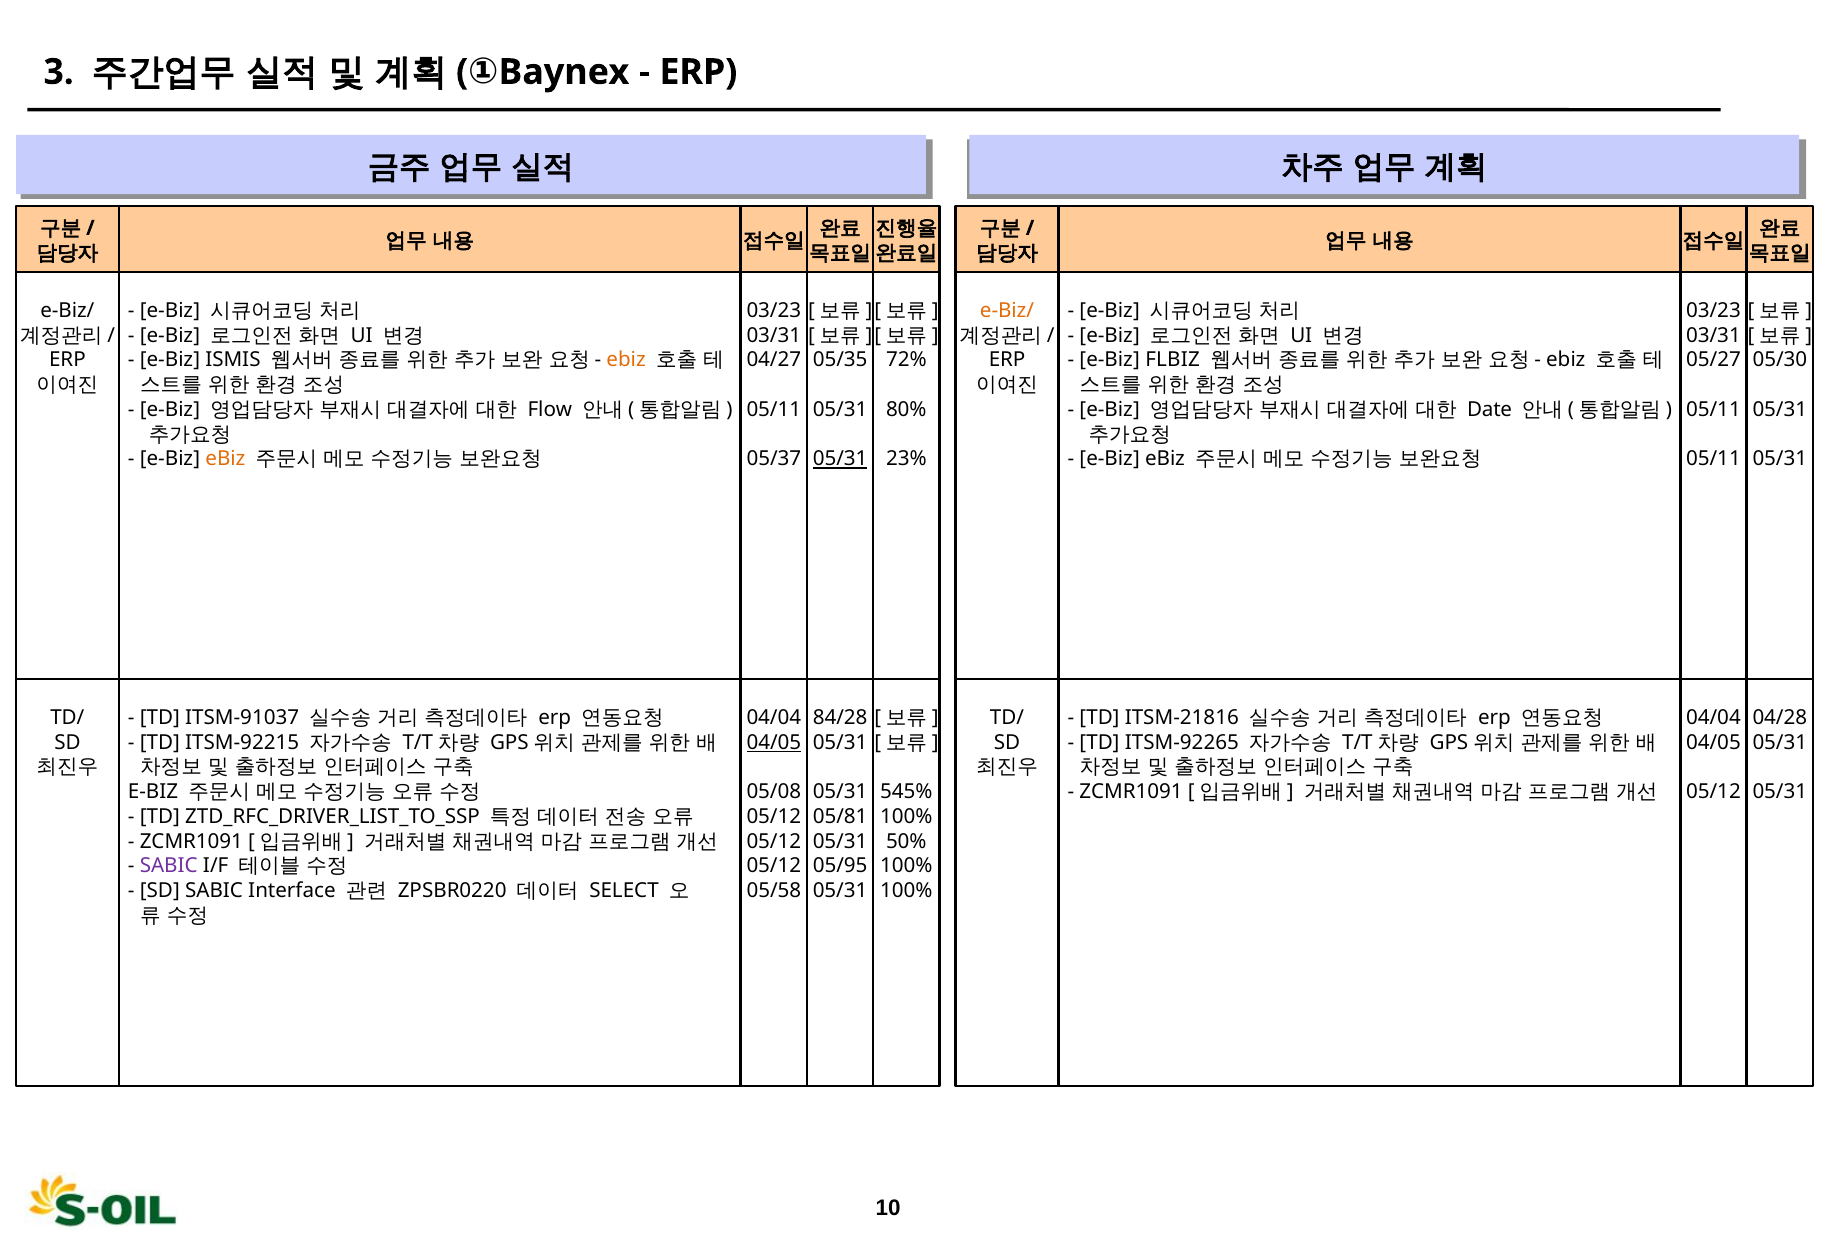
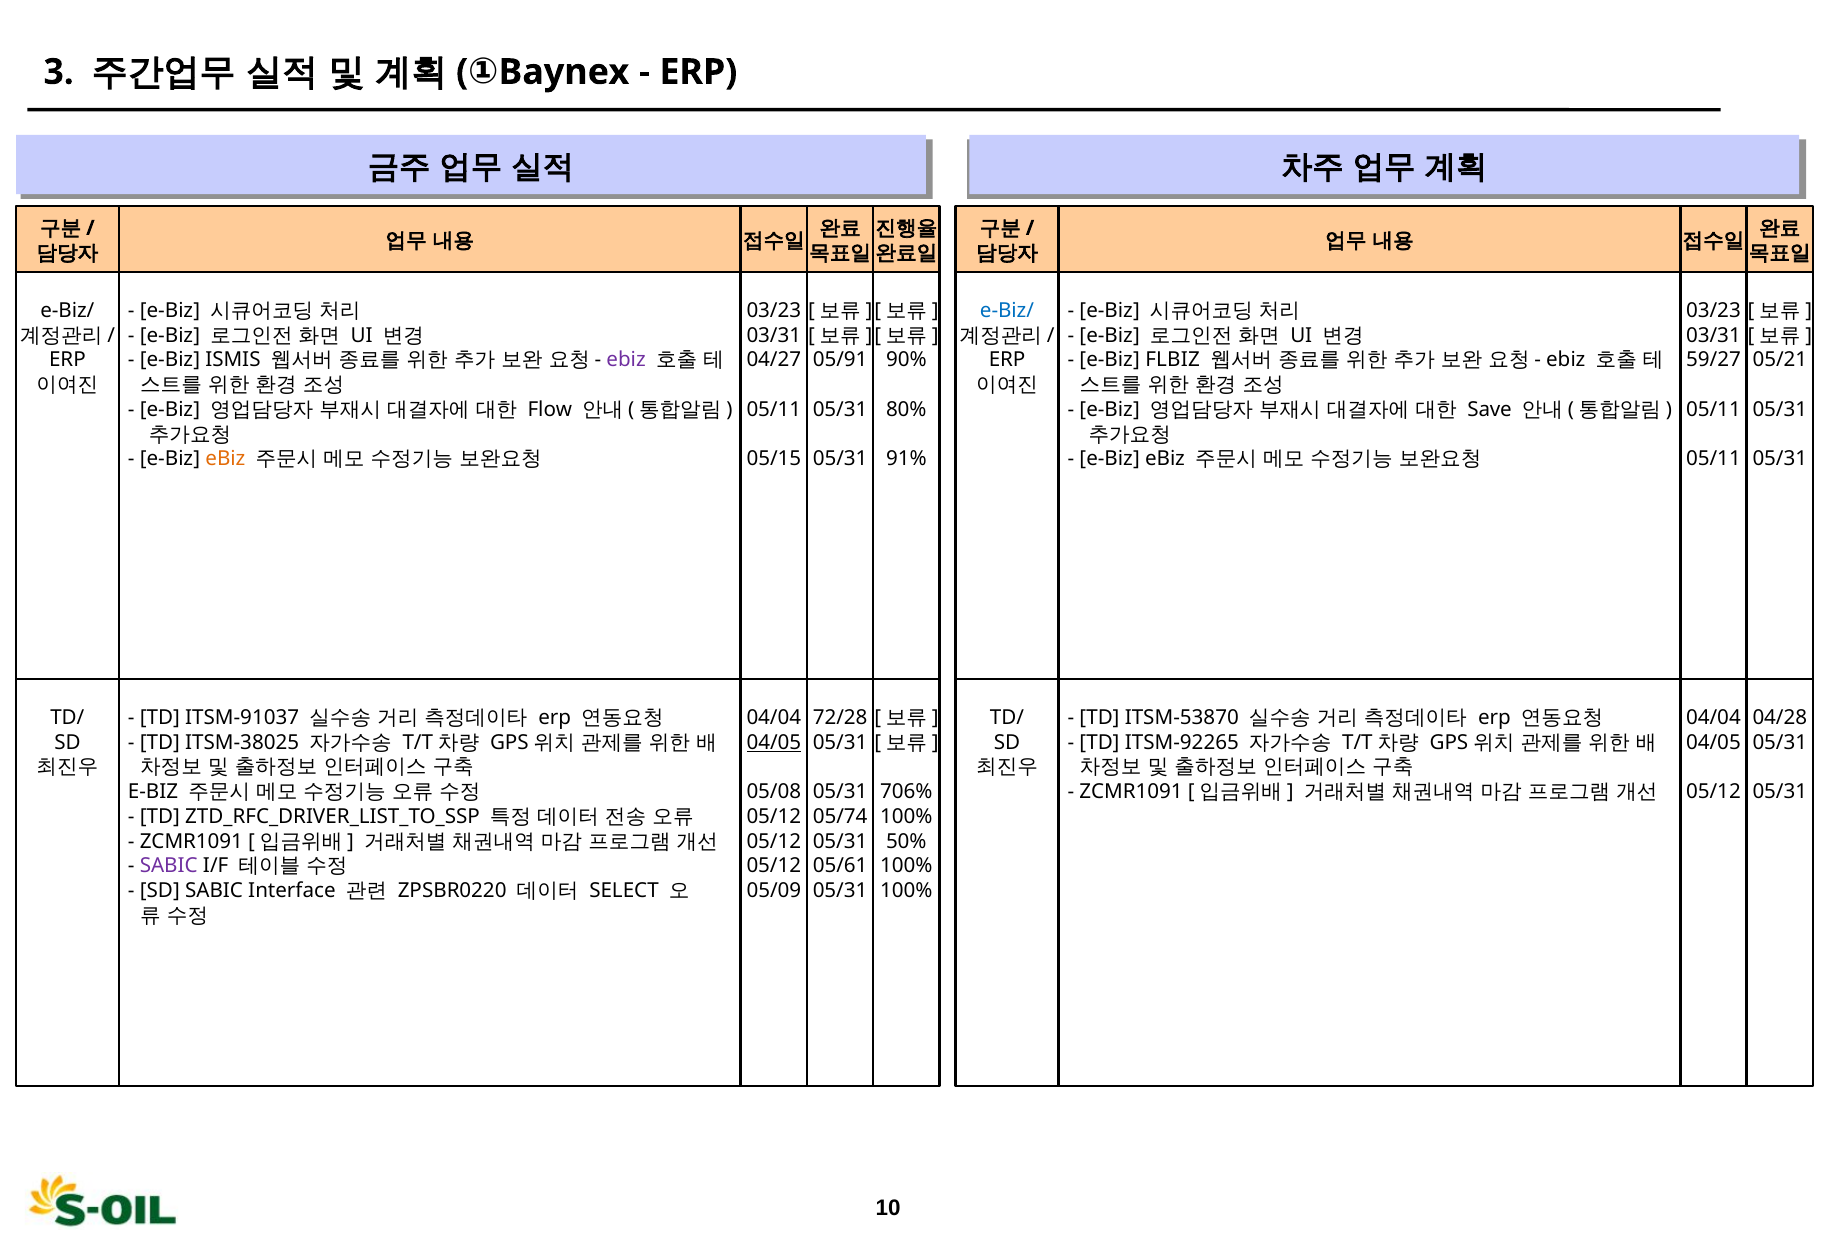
e-Biz/ at (1007, 311) colour: orange -> blue
ebiz at (626, 360) colour: orange -> purple
05/35: 05/35 -> 05/91
72%: 72% -> 90%
05/27: 05/27 -> 59/27
05/30: 05/30 -> 05/21
Date: Date -> Save
05/37: 05/37 -> 05/15
05/31 at (840, 459) underline: present -> none
23%: 23% -> 91%
84/28: 84/28 -> 72/28
ITSM-21816: ITSM-21816 -> ITSM-53870
ITSM-92215: ITSM-92215 -> ITSM-38025
545%: 545% -> 706%
05/81: 05/81 -> 05/74
05/95: 05/95 -> 05/61
05/58: 05/58 -> 05/09
